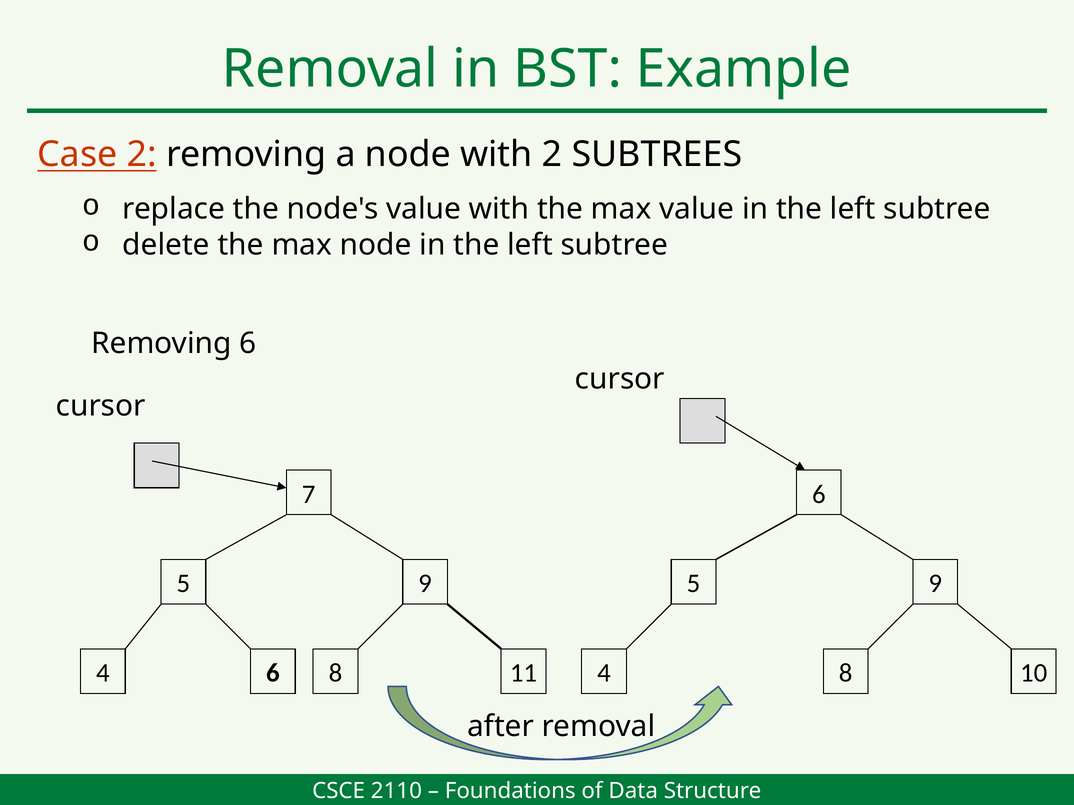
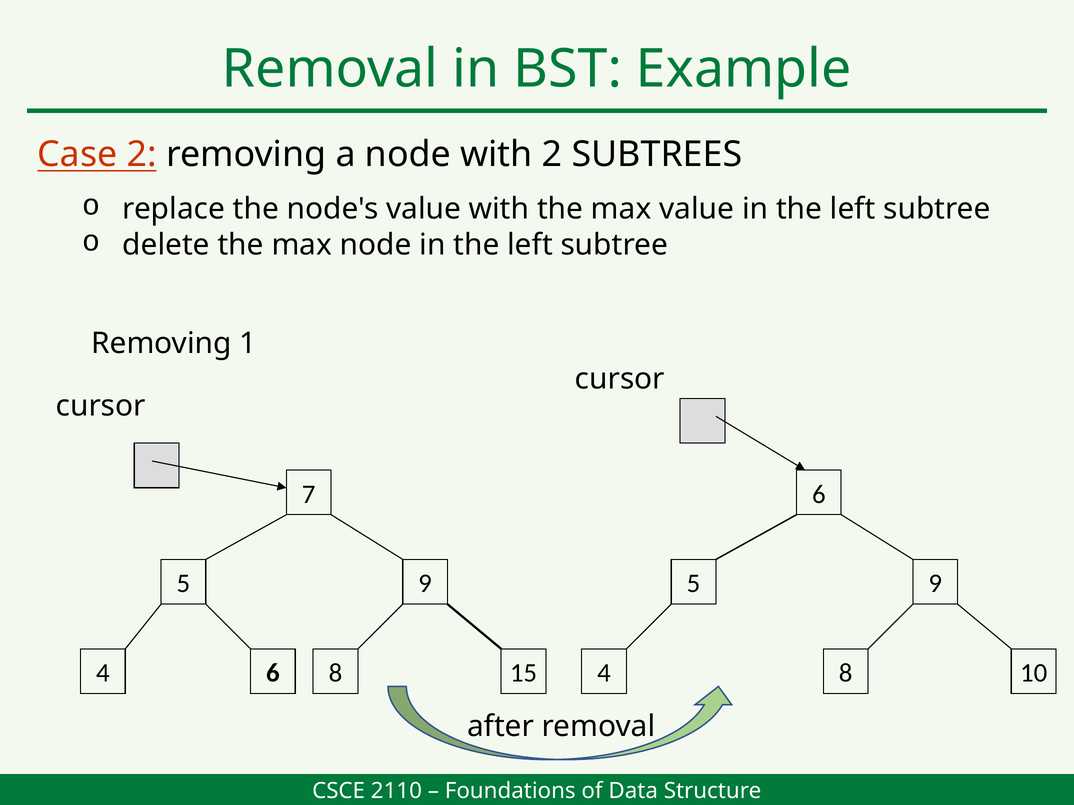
Removing 6: 6 -> 1
11: 11 -> 15
